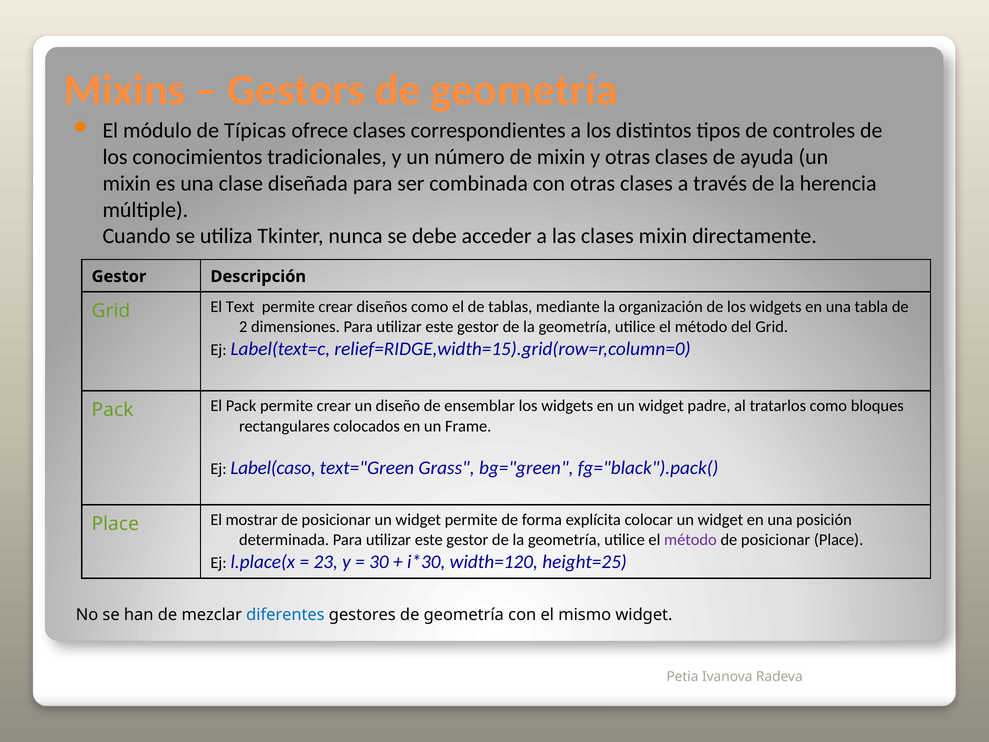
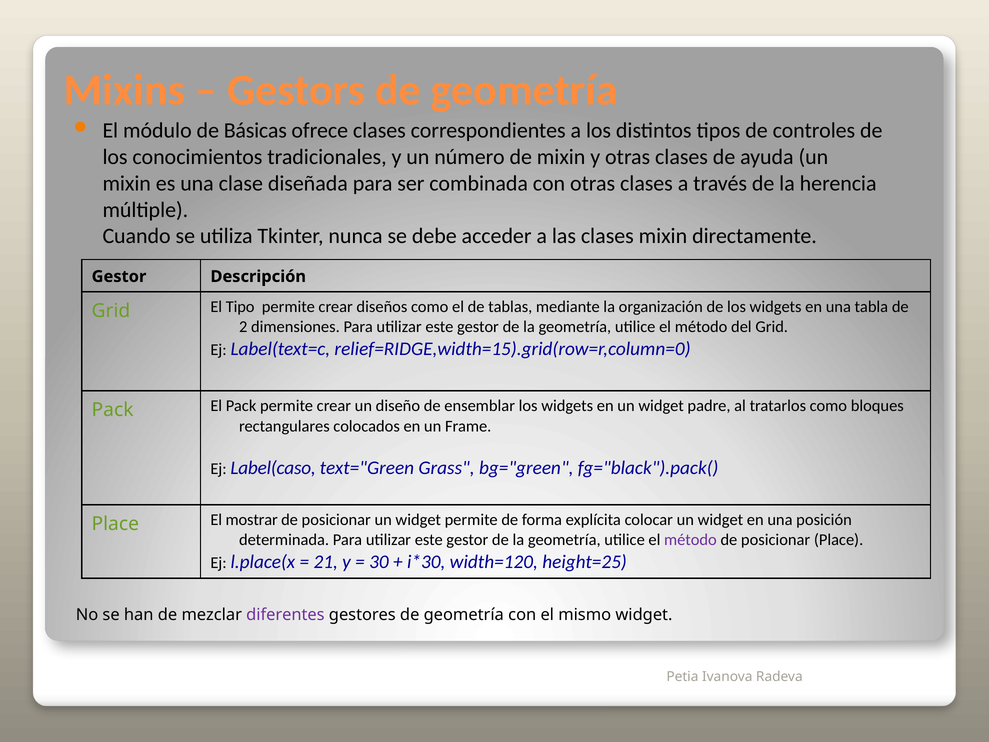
Típicas: Típicas -> Básicas
Text: Text -> Tipo
23: 23 -> 21
diferentes colour: blue -> purple
